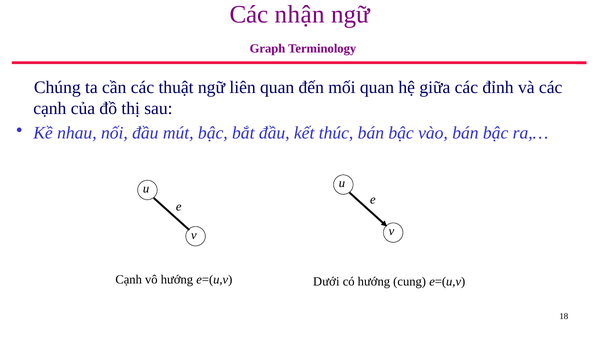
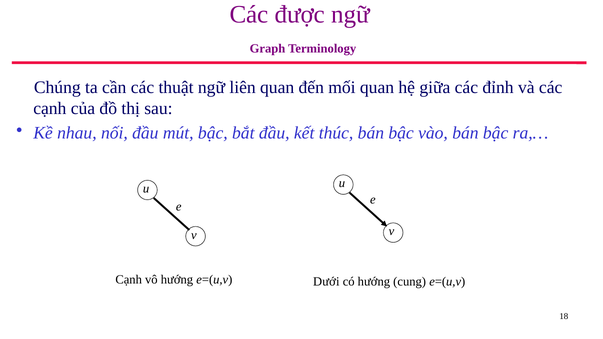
nhận: nhận -> được
